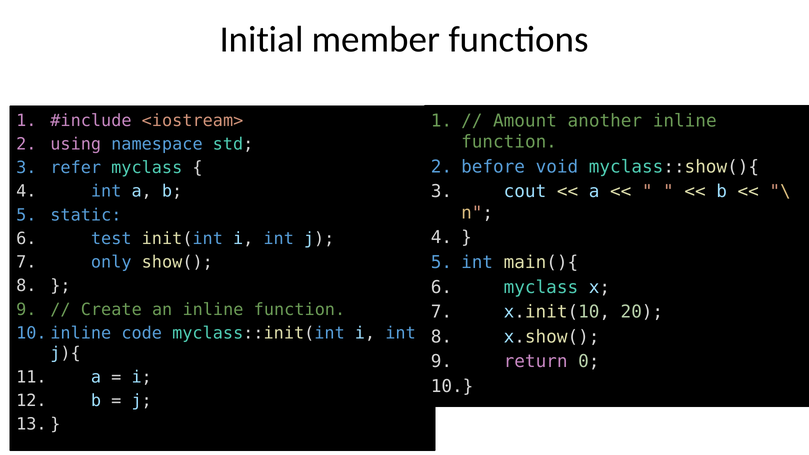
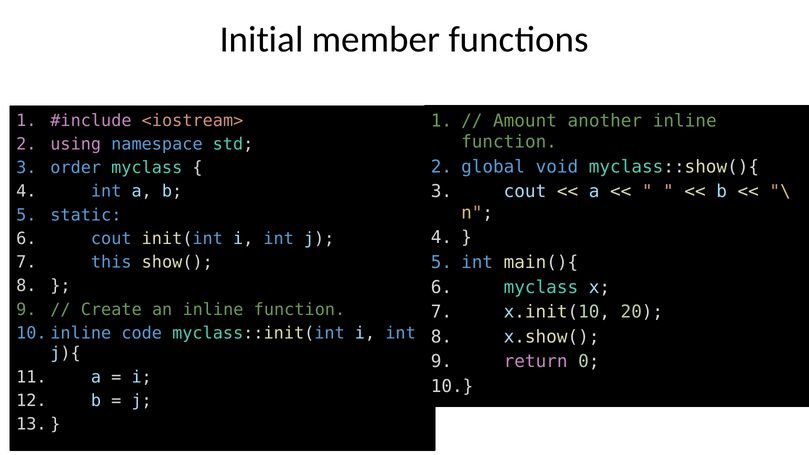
before: before -> global
refer: refer -> order
test at (111, 239): test -> cout
only: only -> this
